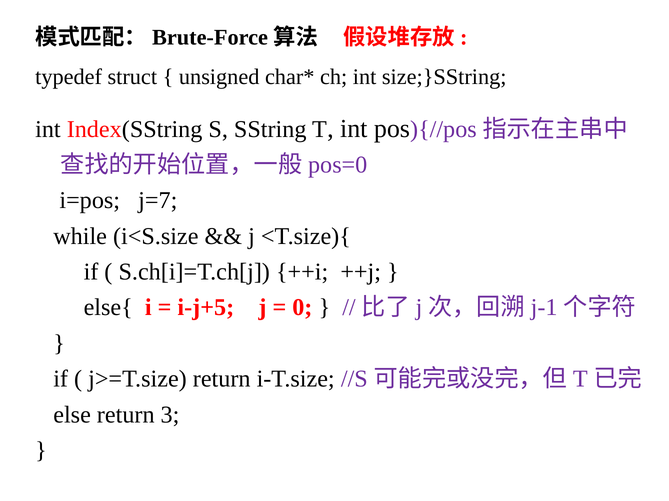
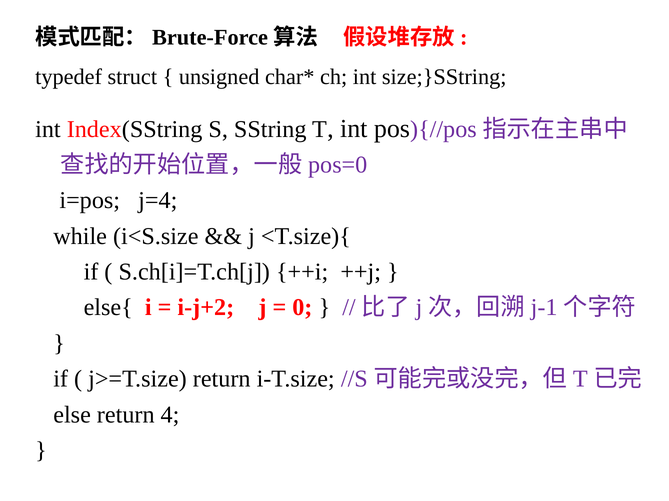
j=7: j=7 -> j=4
i-j+5: i-j+5 -> i-j+2
3: 3 -> 4
